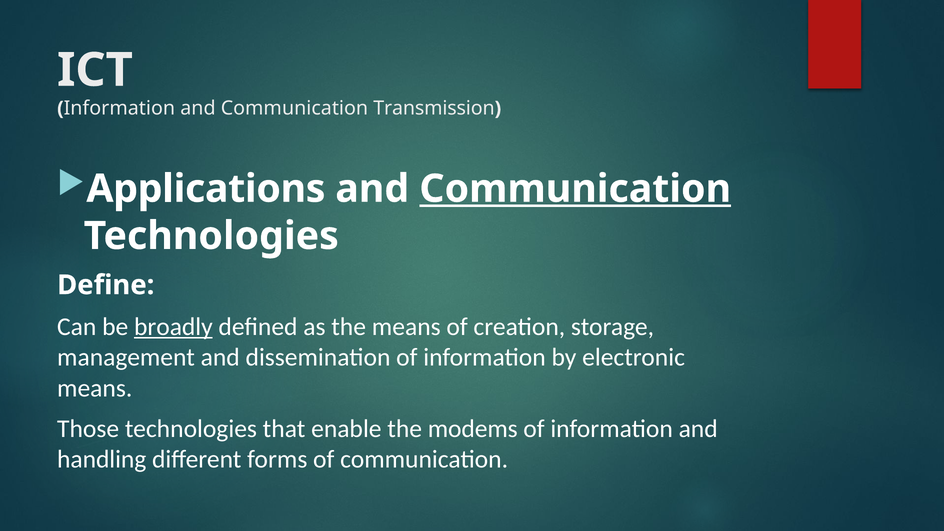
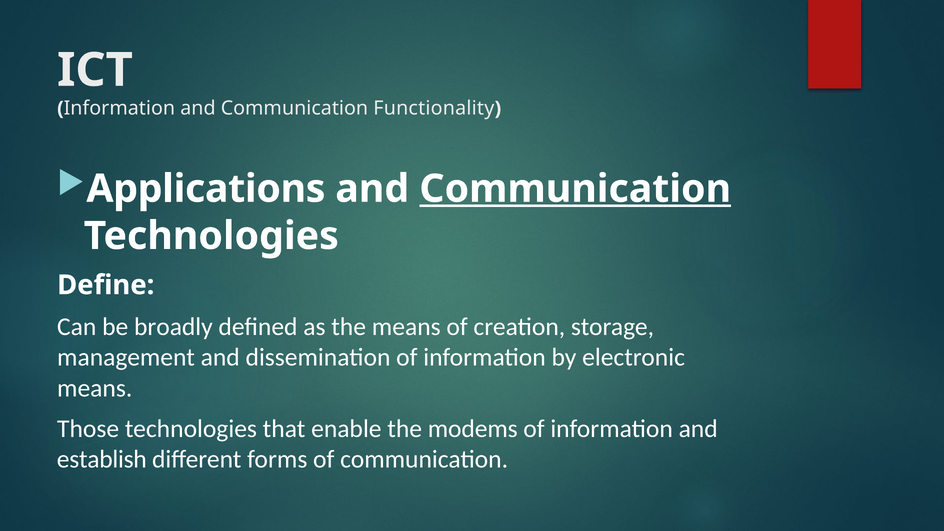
Transmission: Transmission -> Functionality
broadly underline: present -> none
handling: handling -> establish
